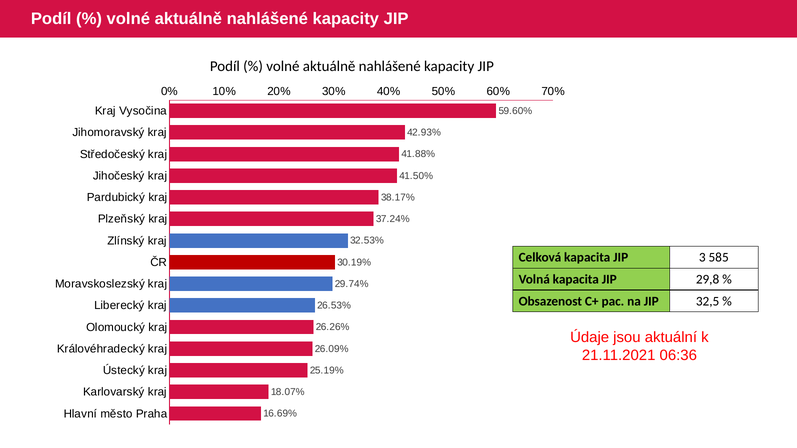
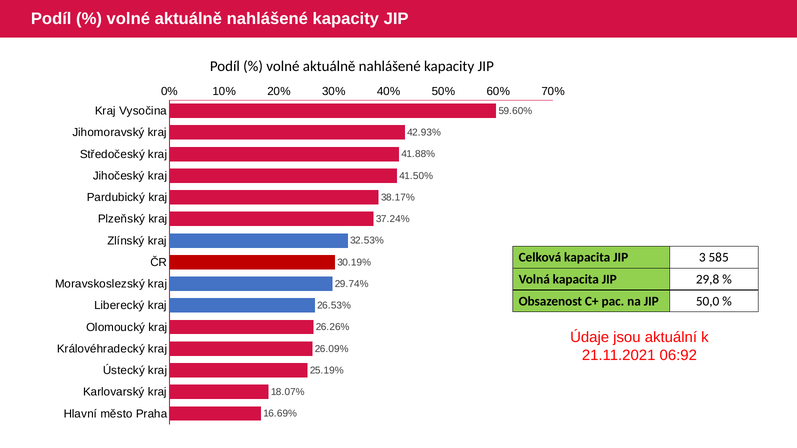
32,5: 32,5 -> 50,0
06:36: 06:36 -> 06:92
